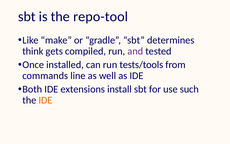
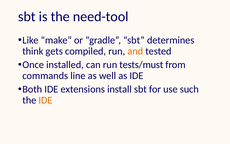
repo-tool: repo-tool -> need-tool
and colour: purple -> orange
tests/tools: tests/tools -> tests/must
